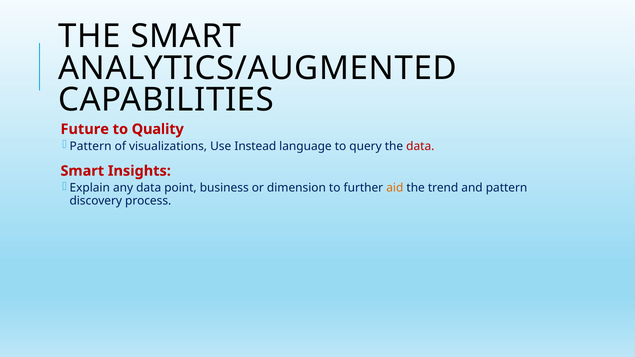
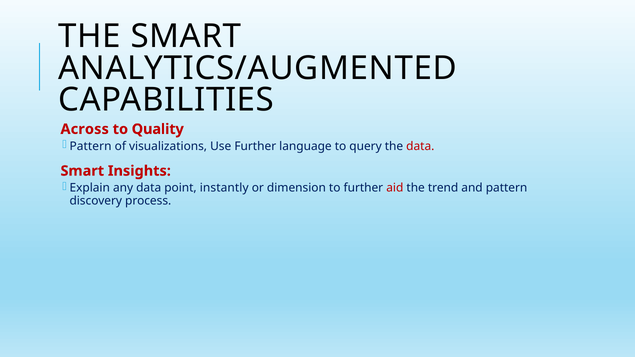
Future: Future -> Across
Use Instead: Instead -> Further
business: business -> instantly
aid colour: orange -> red
